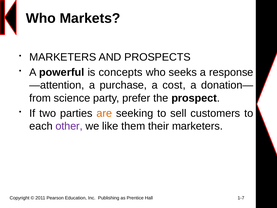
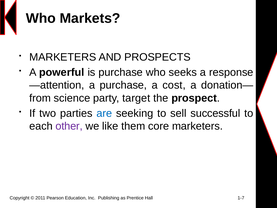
is concepts: concepts -> purchase
prefer: prefer -> target
are colour: orange -> blue
customers: customers -> successful
their: their -> core
